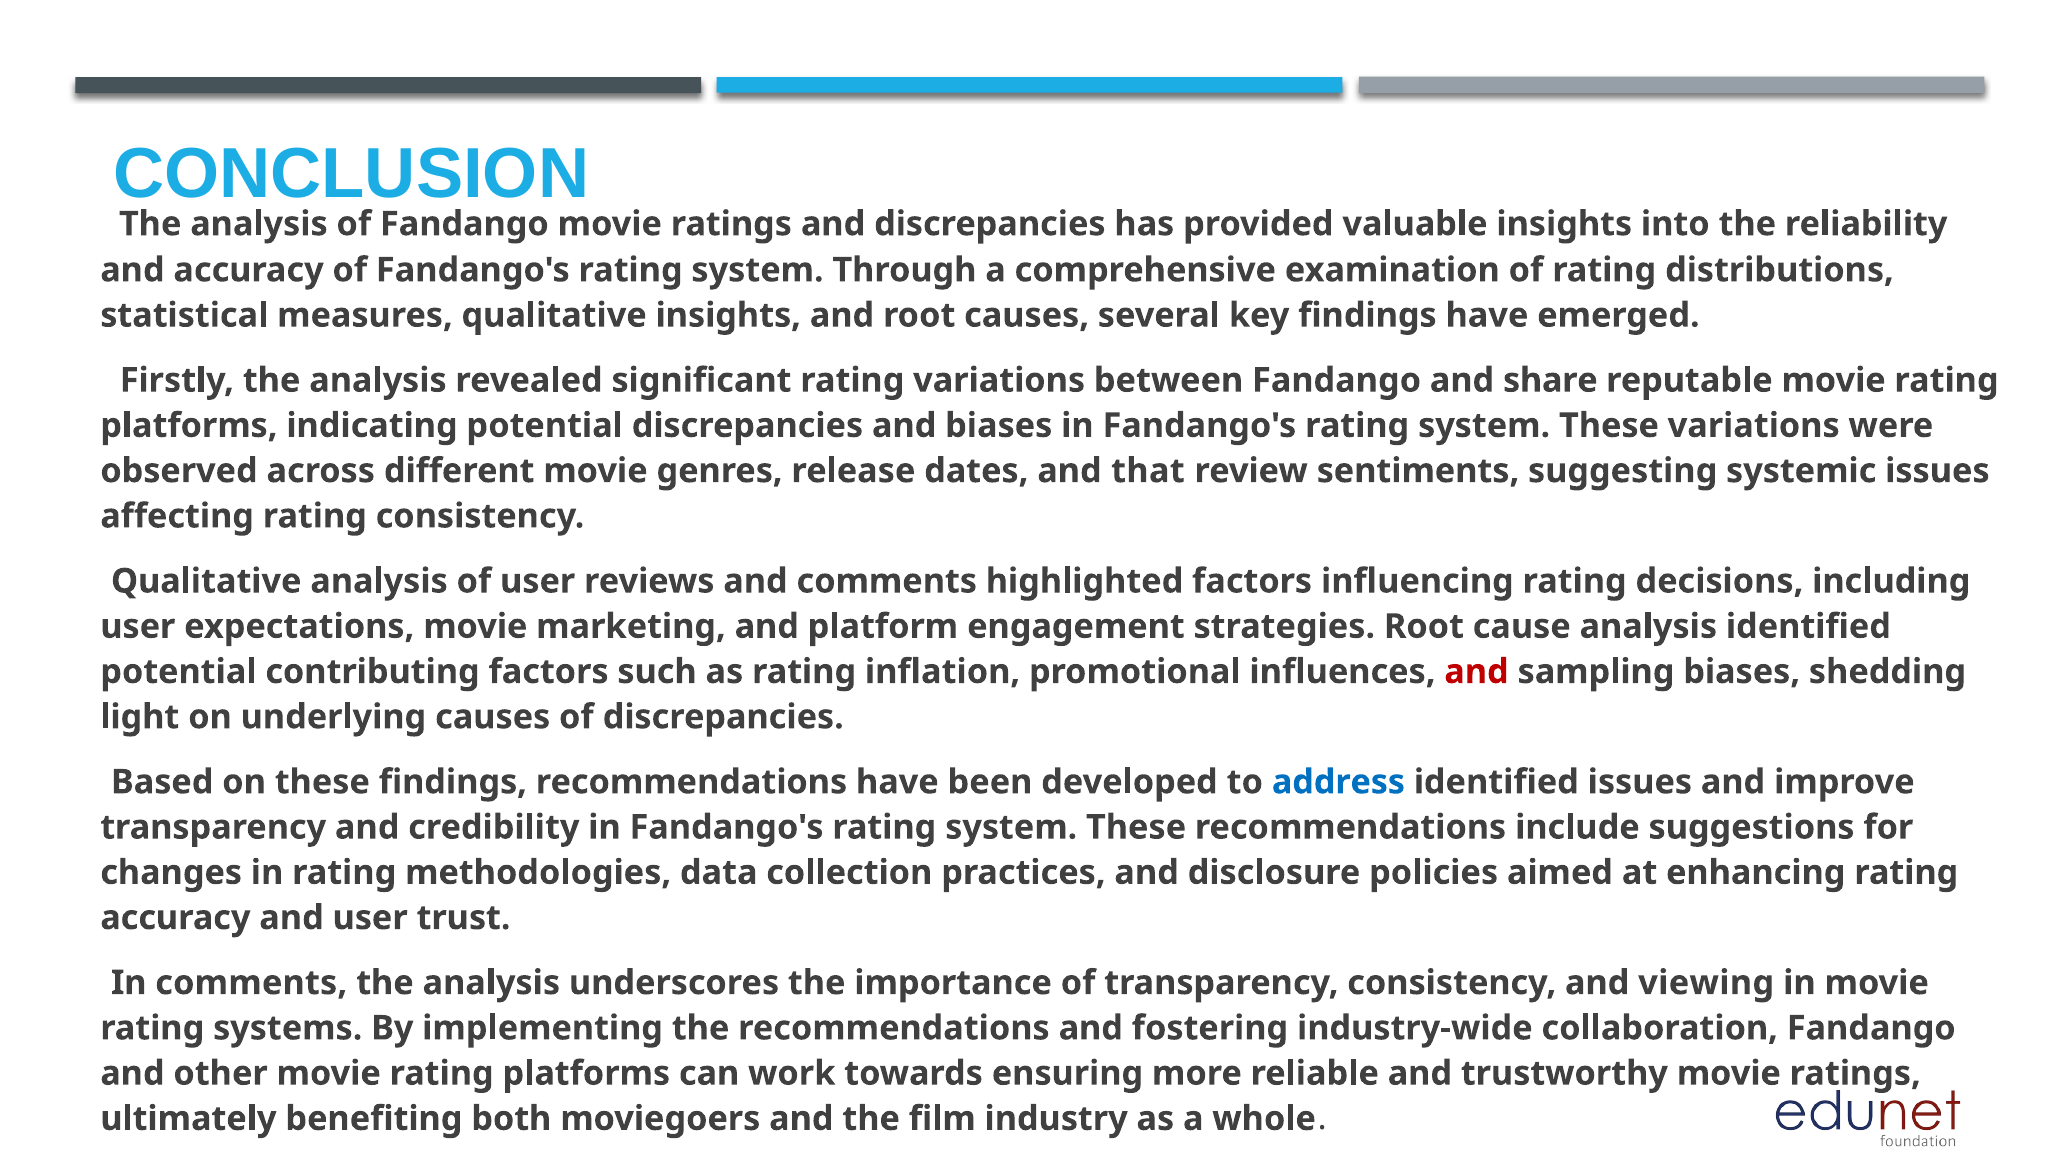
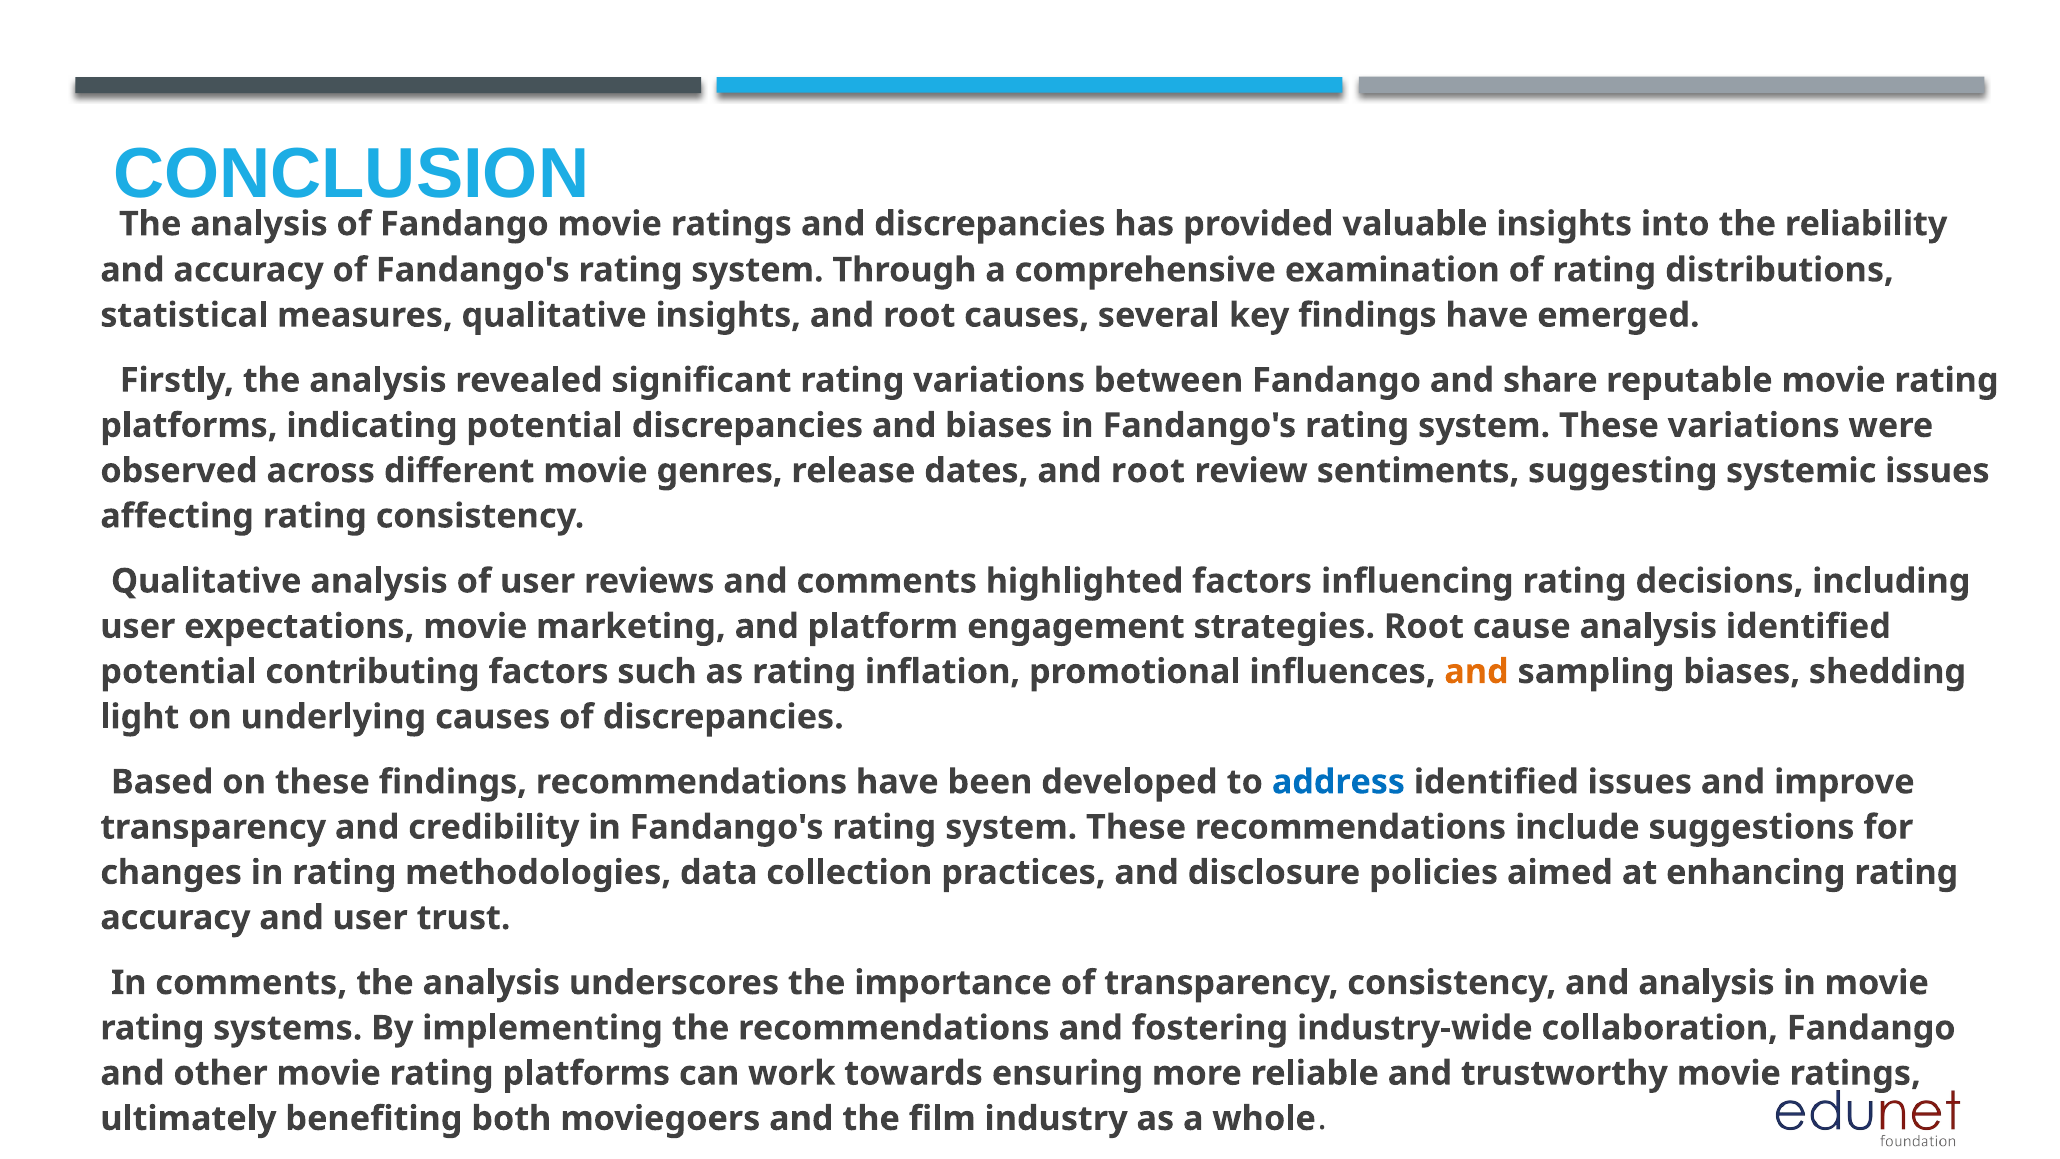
dates and that: that -> root
and at (1477, 672) colour: red -> orange
and viewing: viewing -> analysis
